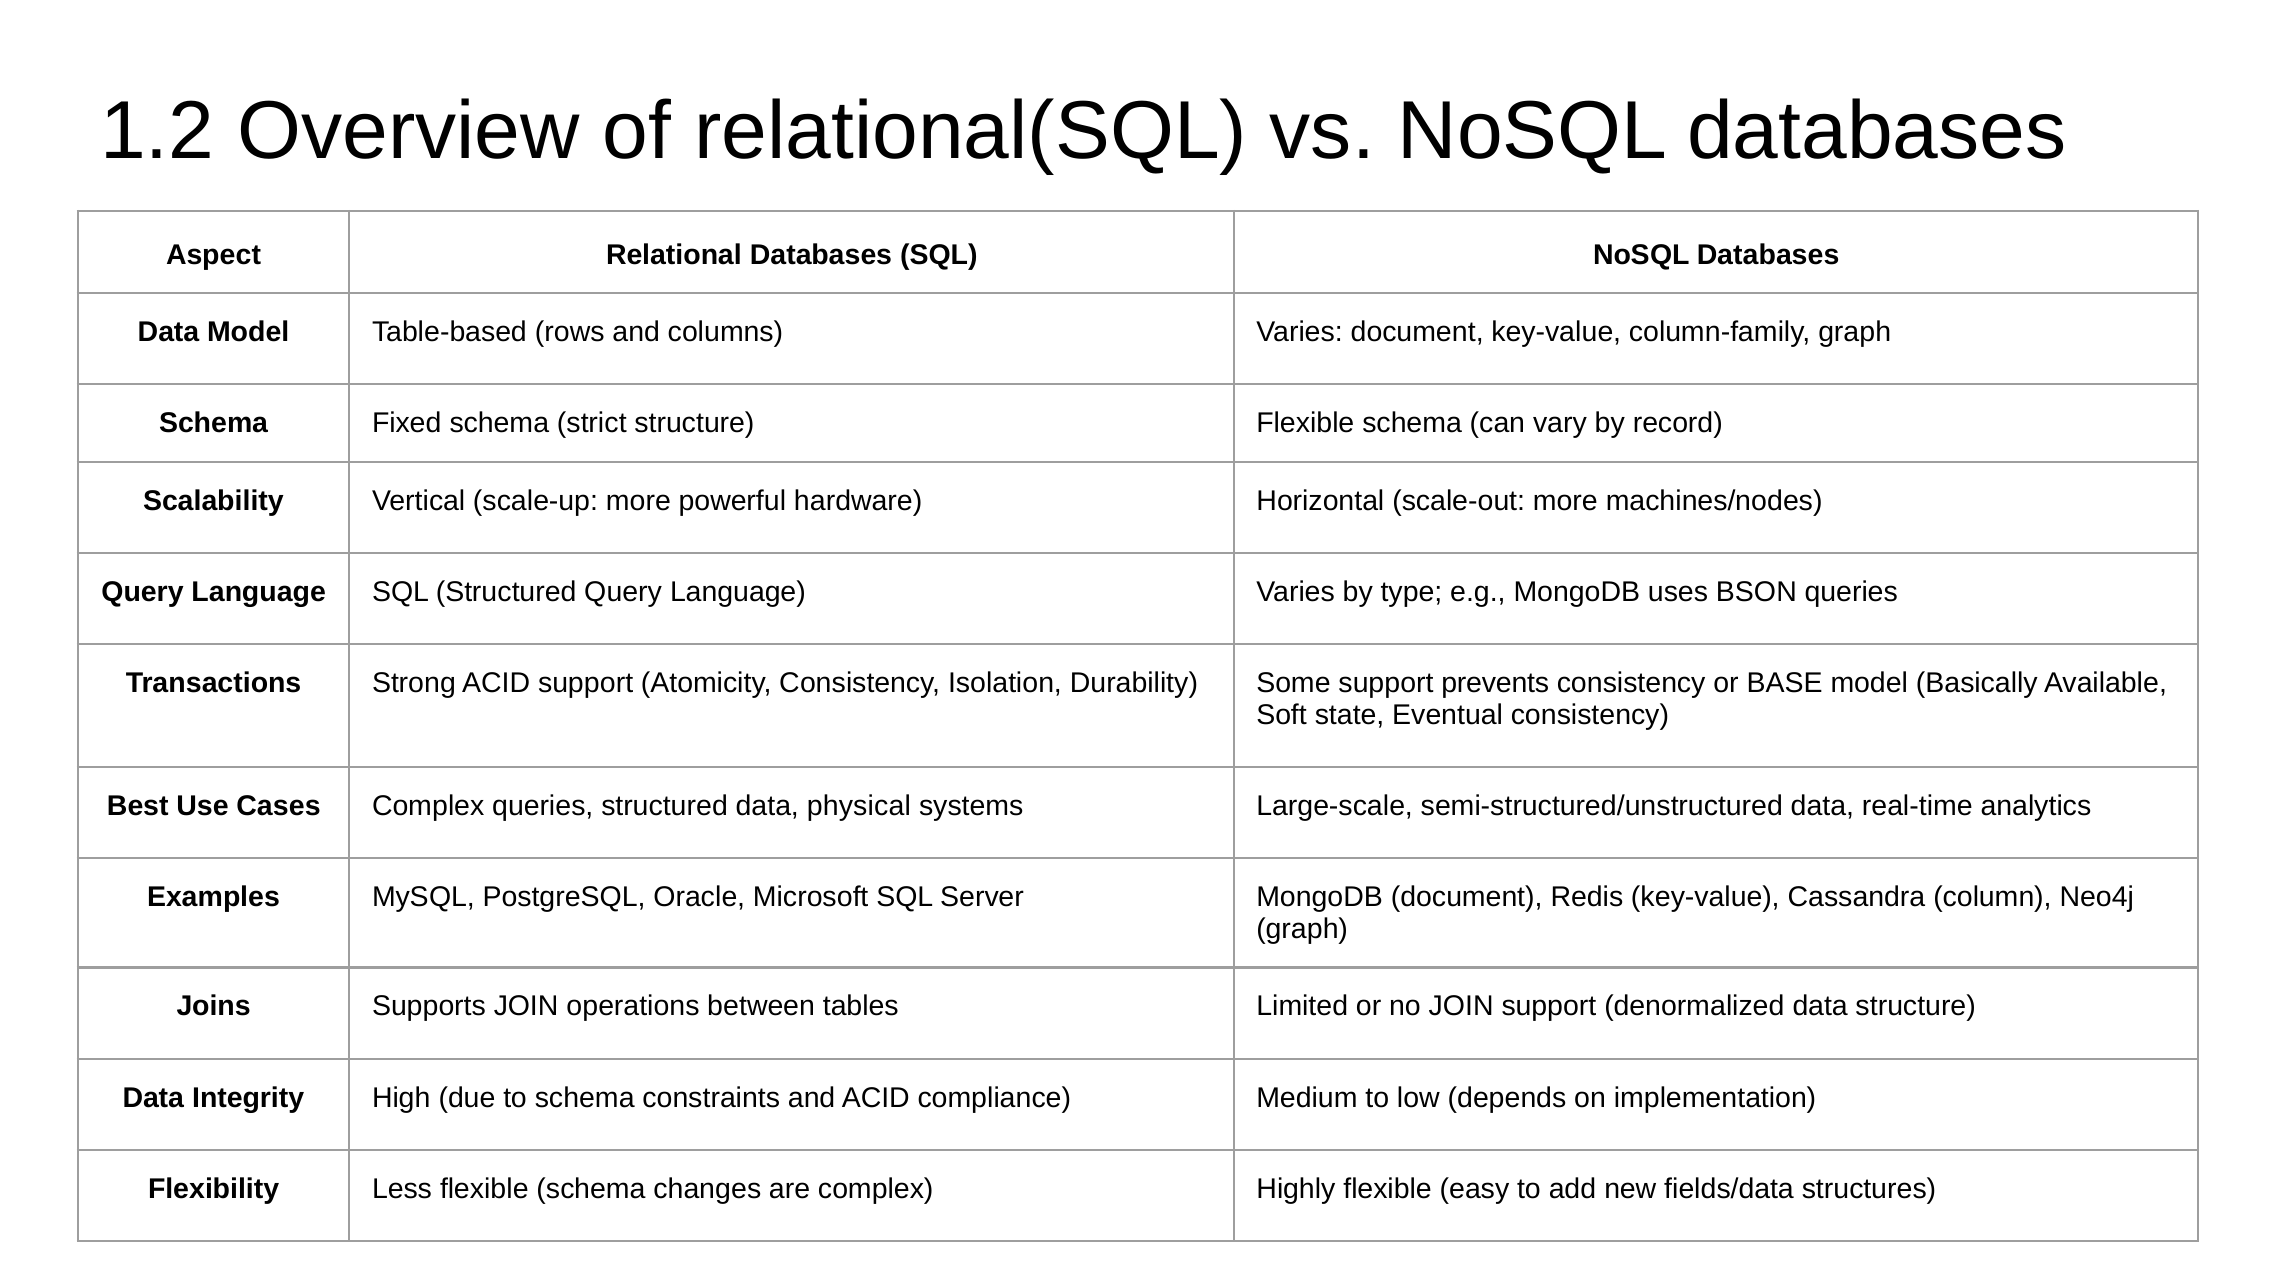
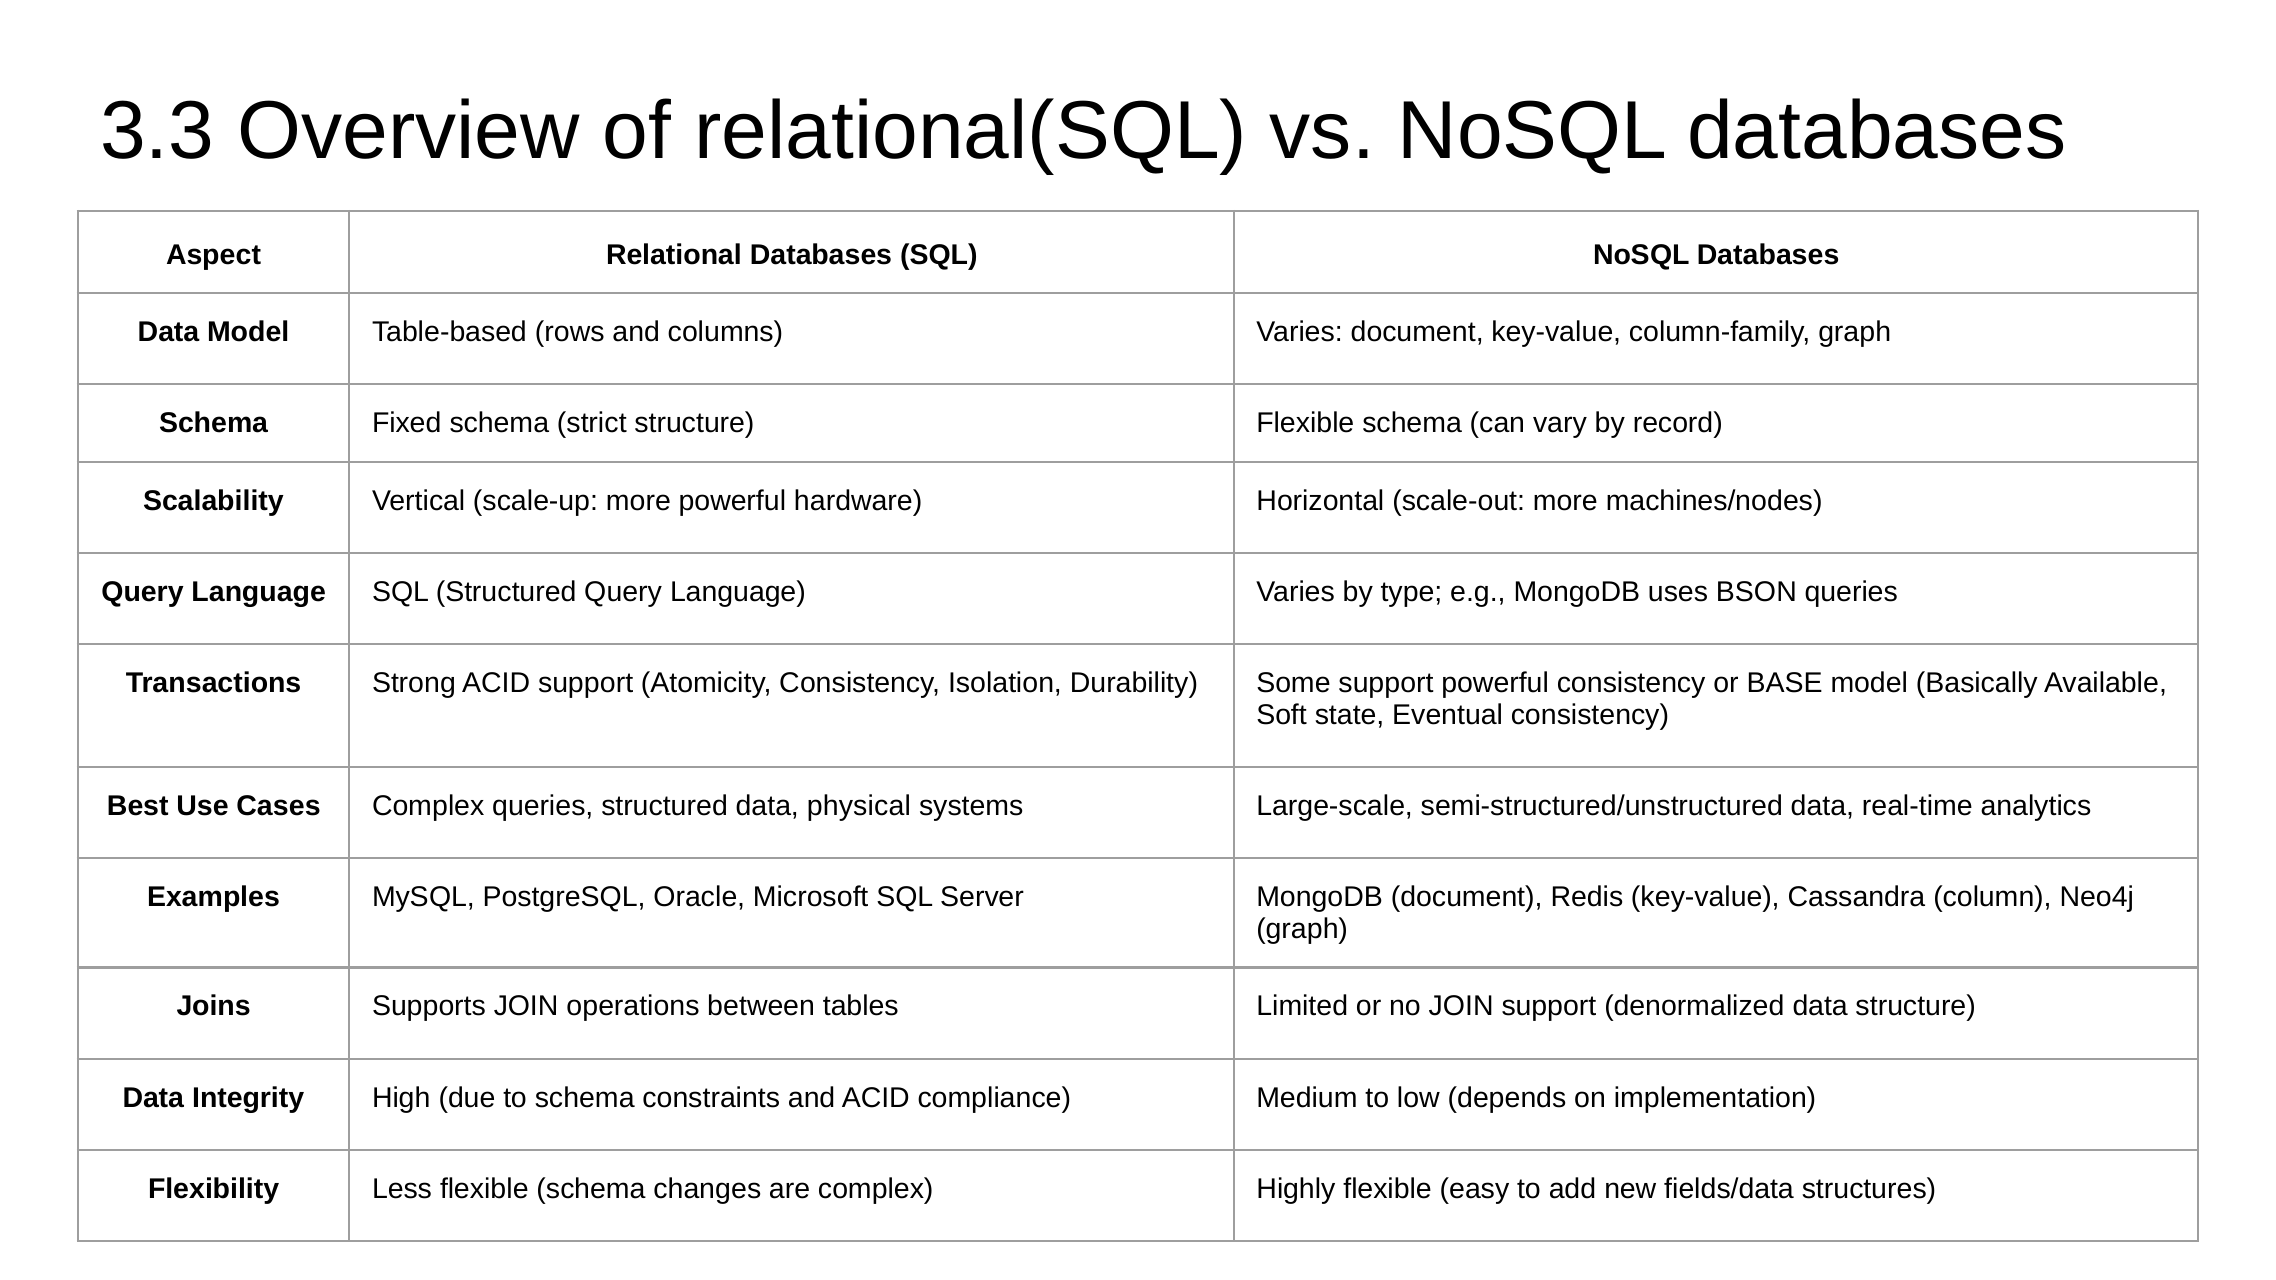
1.2: 1.2 -> 3.3
support prevents: prevents -> powerful
